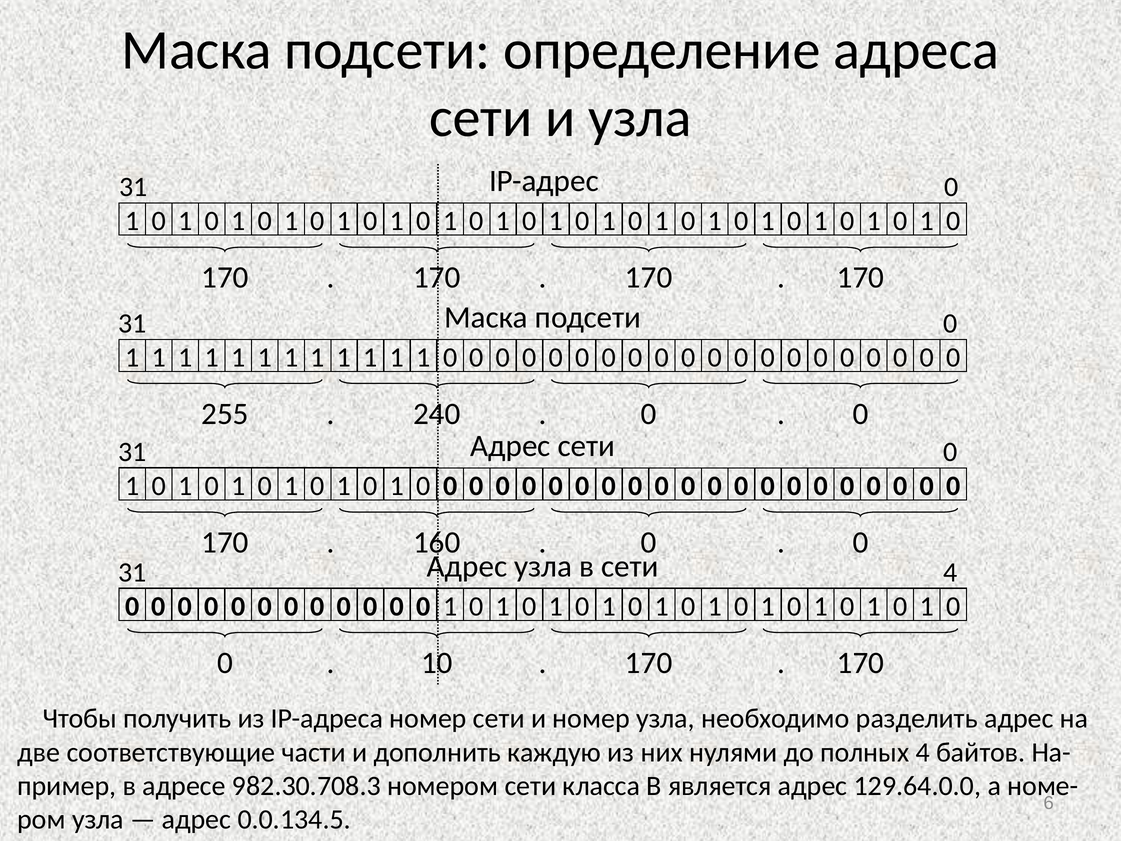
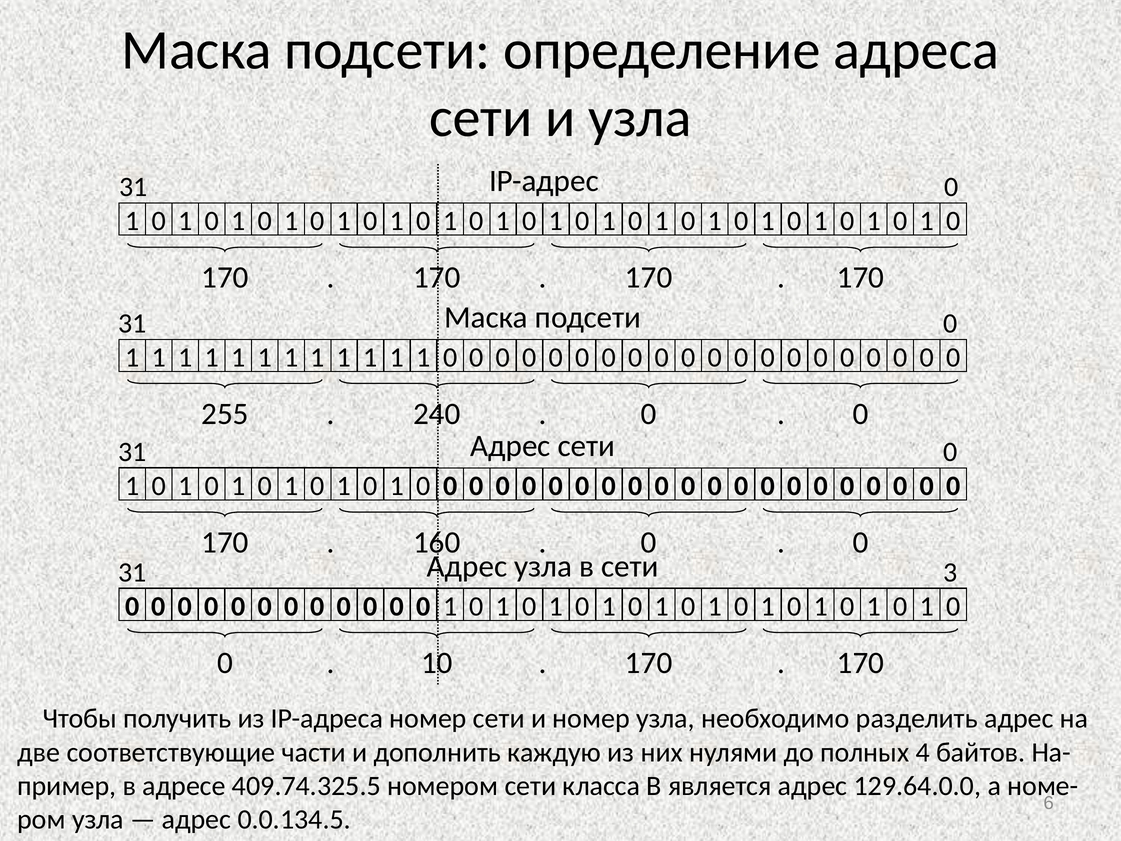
31 4: 4 -> 3
982.30.708.3: 982.30.708.3 -> 409.74.325.5
